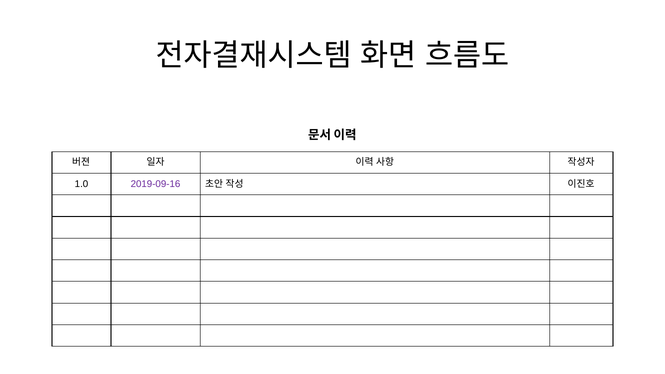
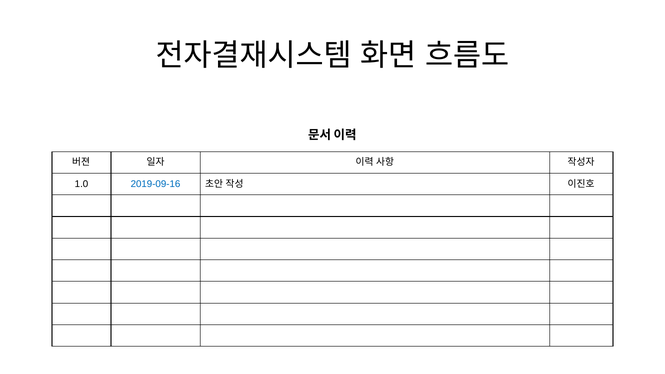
2019-09-16 colour: purple -> blue
